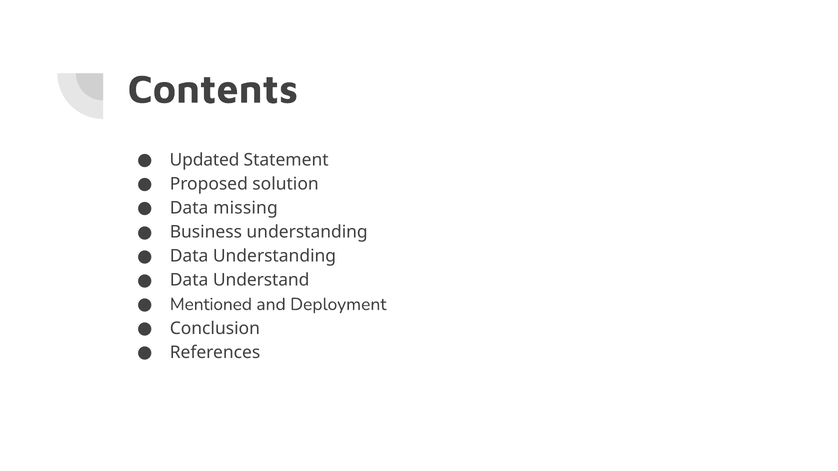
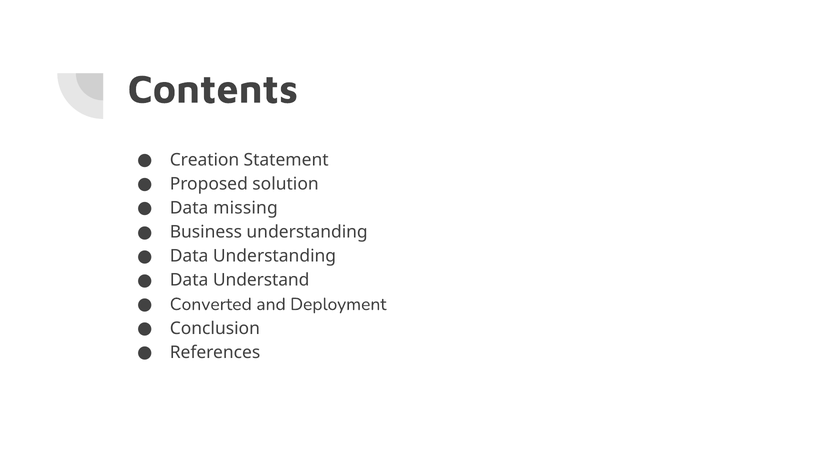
Updated: Updated -> Creation
Mentioned: Mentioned -> Converted
